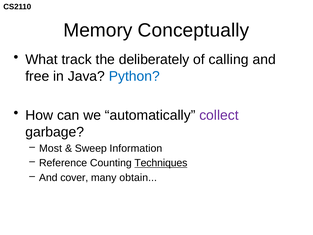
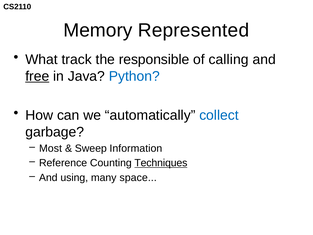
Conceptually: Conceptually -> Represented
deliberately: deliberately -> responsible
free underline: none -> present
collect colour: purple -> blue
cover: cover -> using
obtain: obtain -> space
